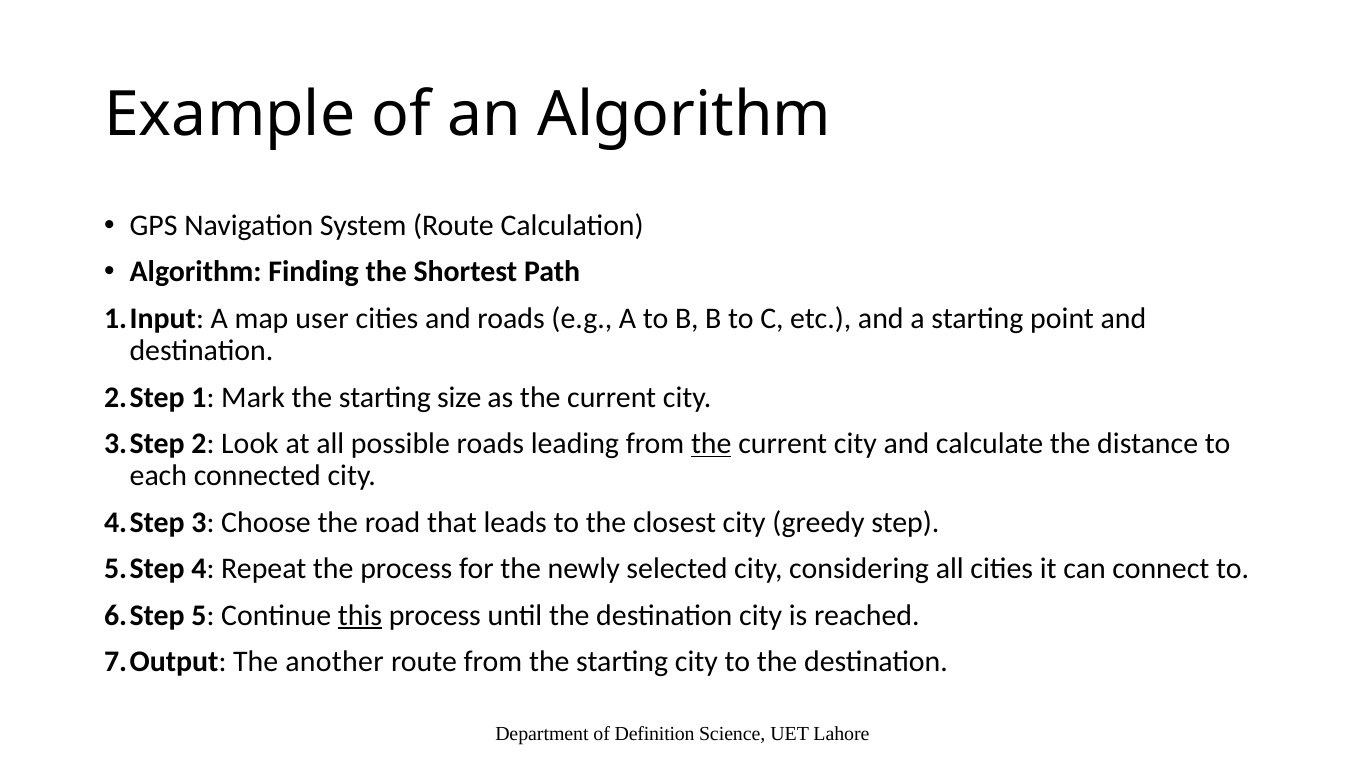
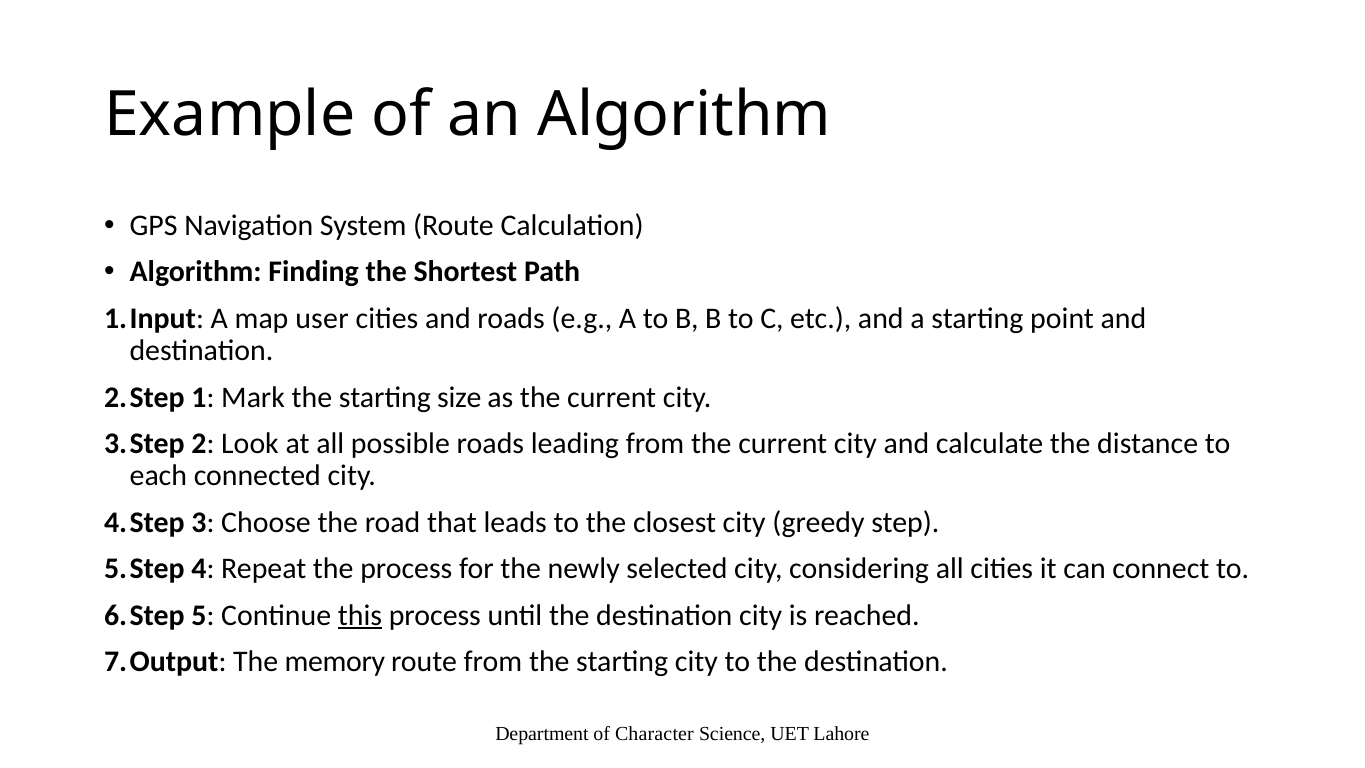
the at (711, 444) underline: present -> none
another: another -> memory
Definition: Definition -> Character
